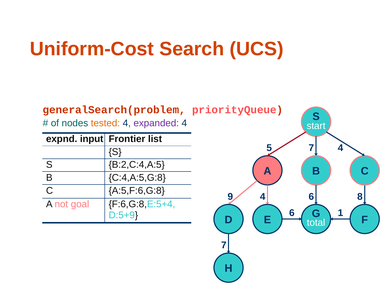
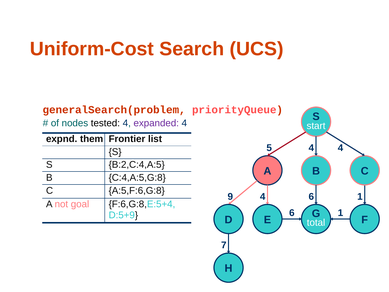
tested colour: orange -> black
input: input -> them
5 7: 7 -> 4
6 8: 8 -> 1
